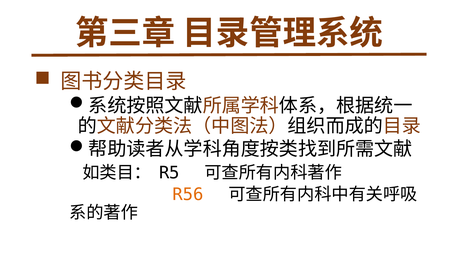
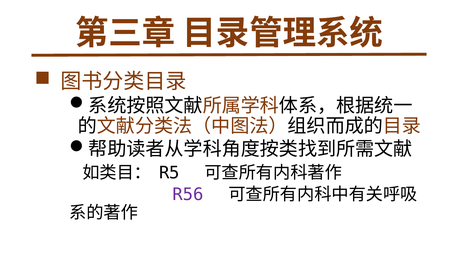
R56 colour: orange -> purple
